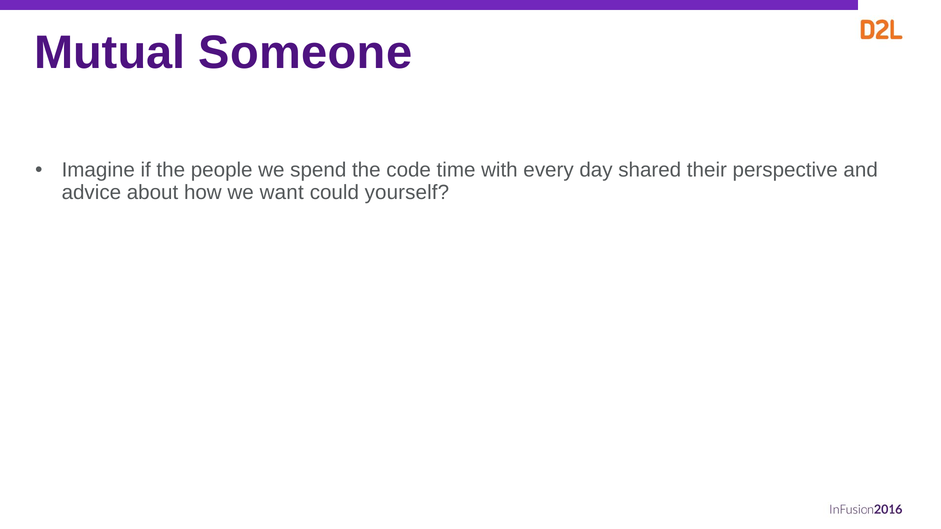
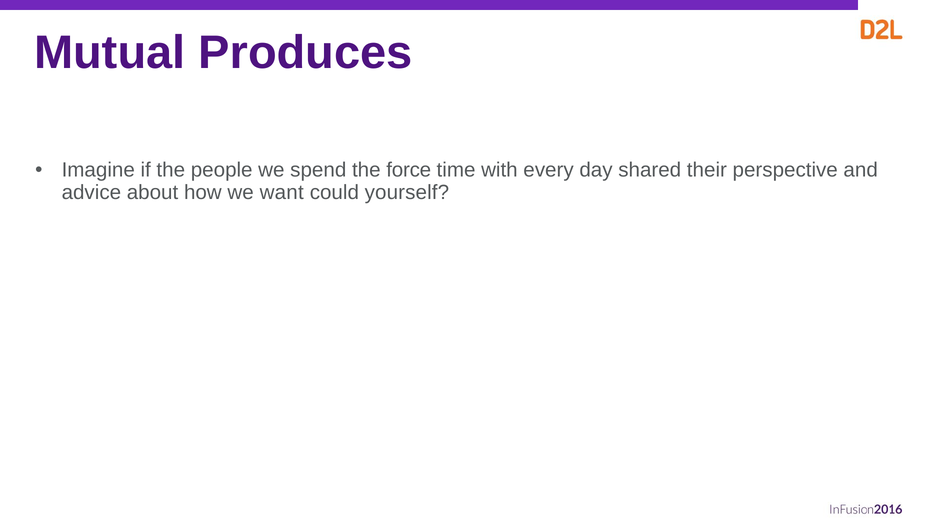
Someone: Someone -> Produces
code: code -> force
